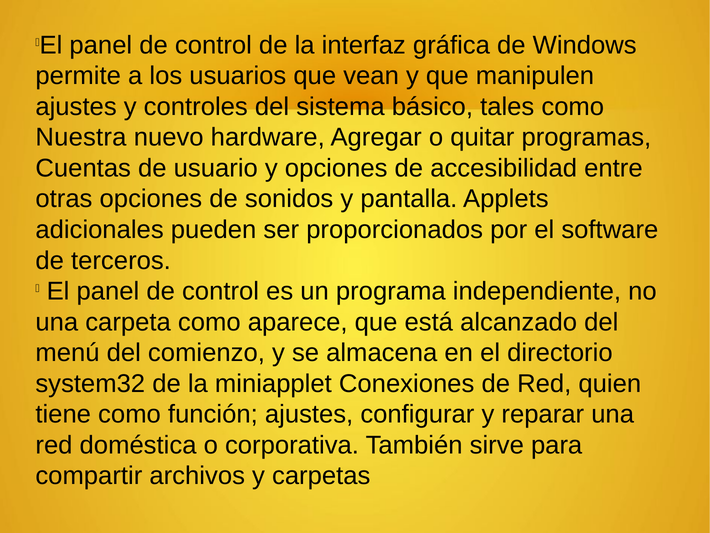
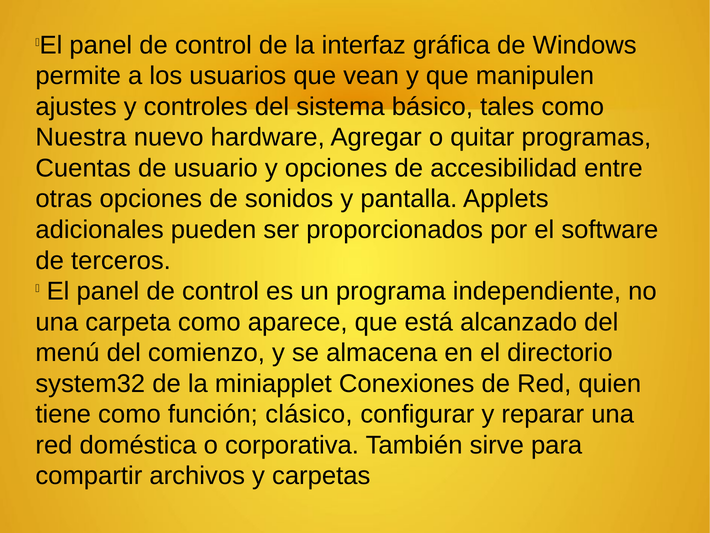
función ajustes: ajustes -> clásico
